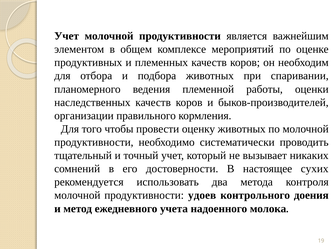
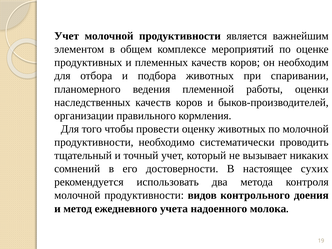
удоев: удоев -> видов
